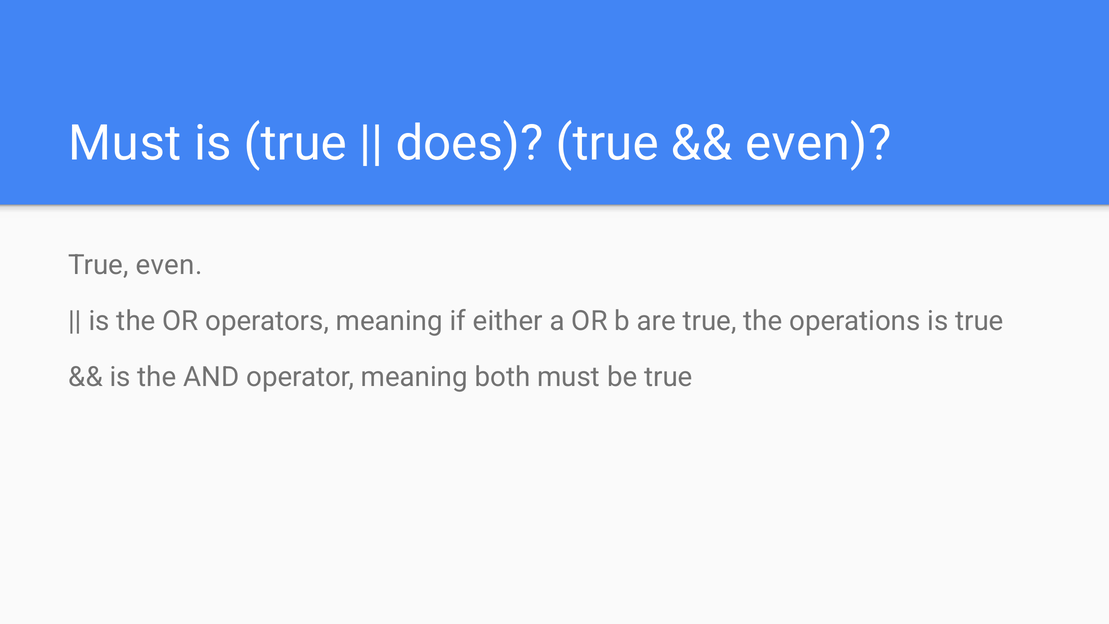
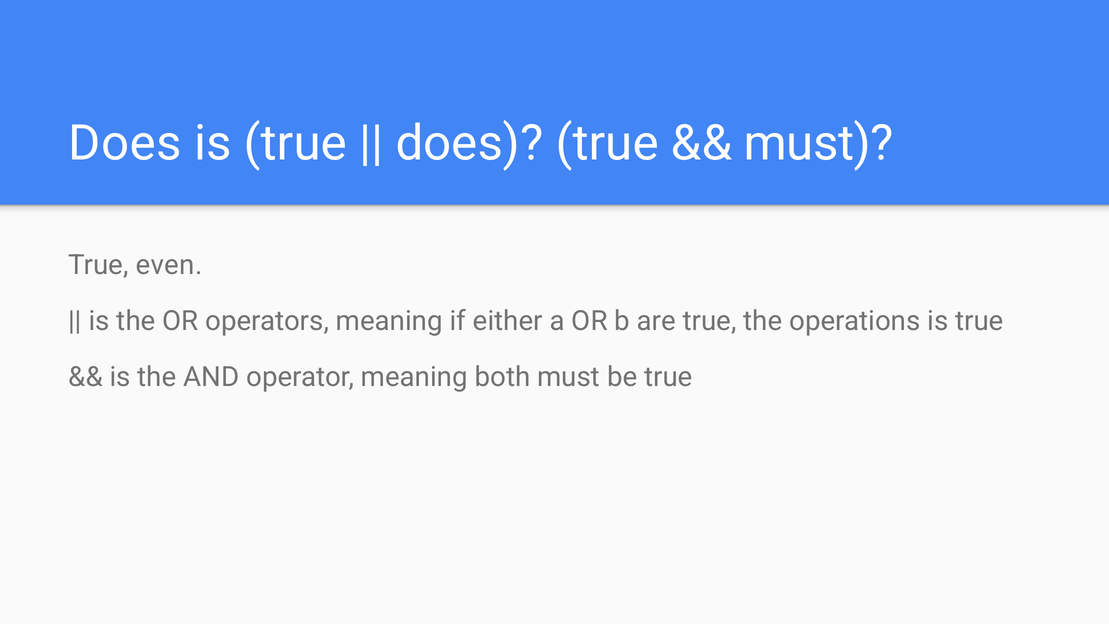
Must at (125, 143): Must -> Does
even at (818, 143): even -> must
